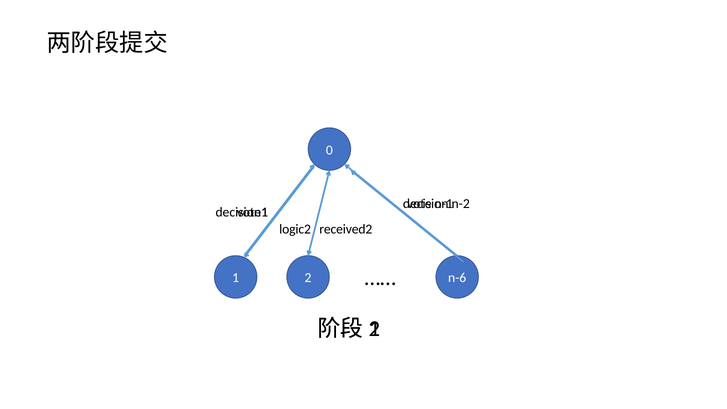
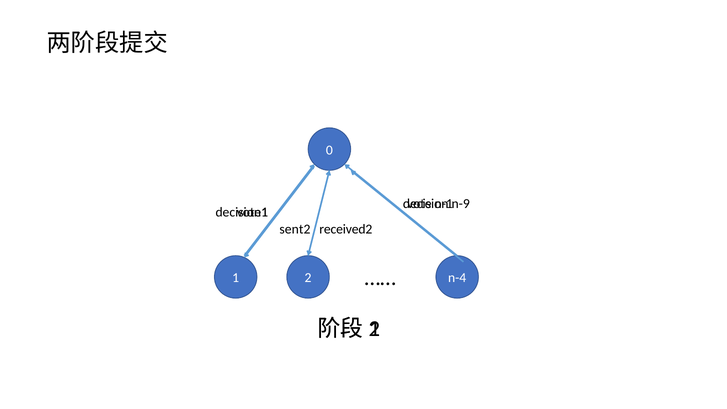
n-2: n-2 -> n-9
logic2: logic2 -> sent2
n-6: n-6 -> n-4
